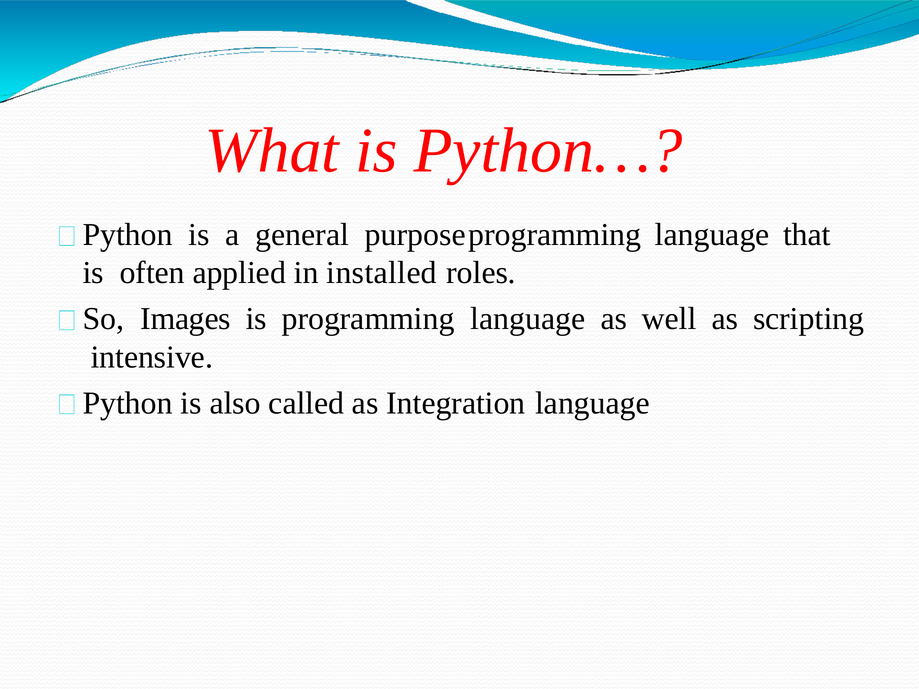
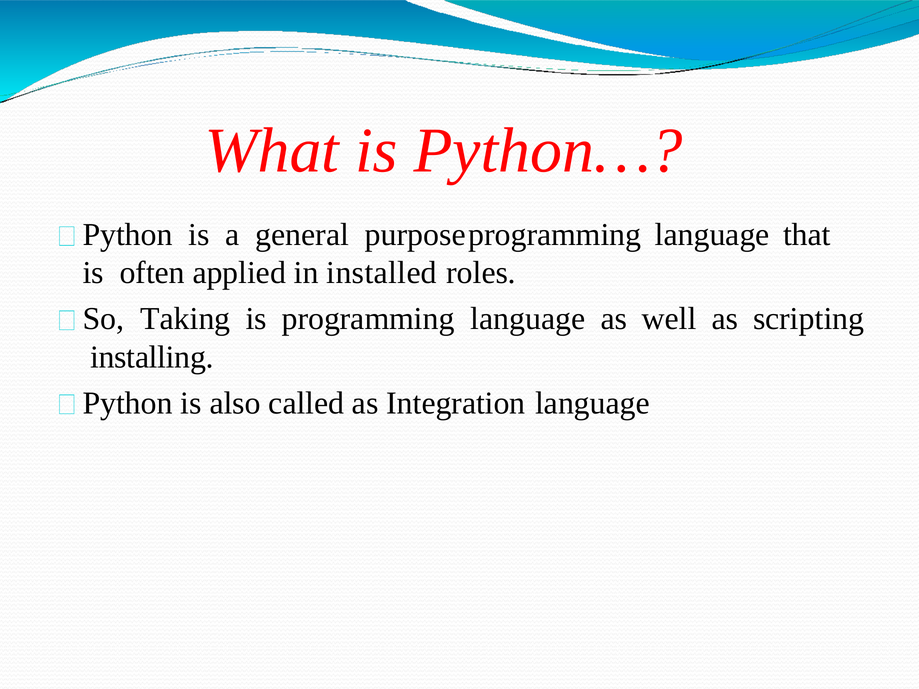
Images: Images -> Taking
intensive: intensive -> installing
